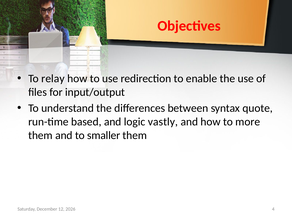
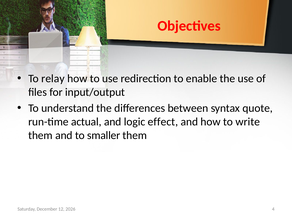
based: based -> actual
vastly: vastly -> effect
more: more -> write
